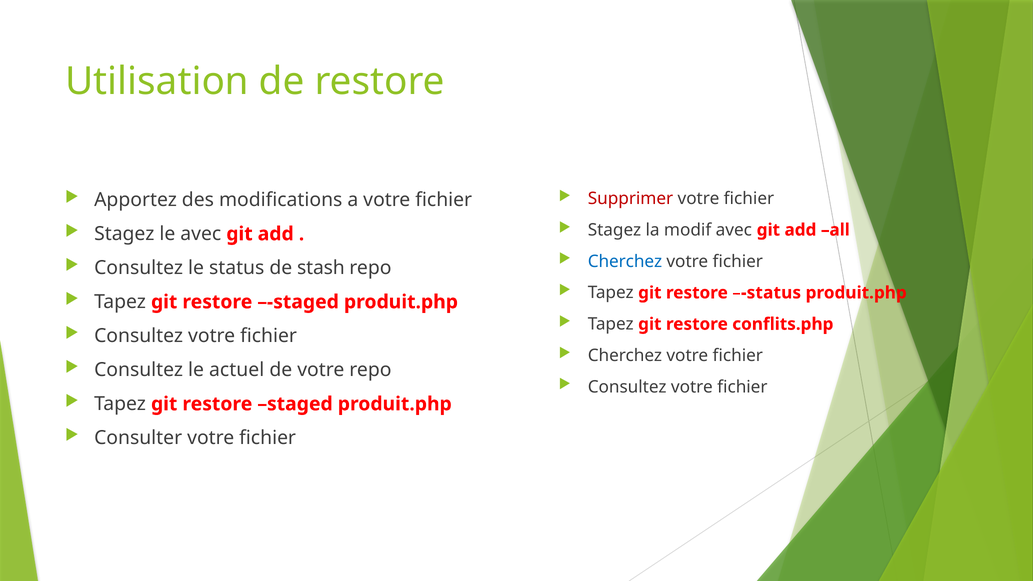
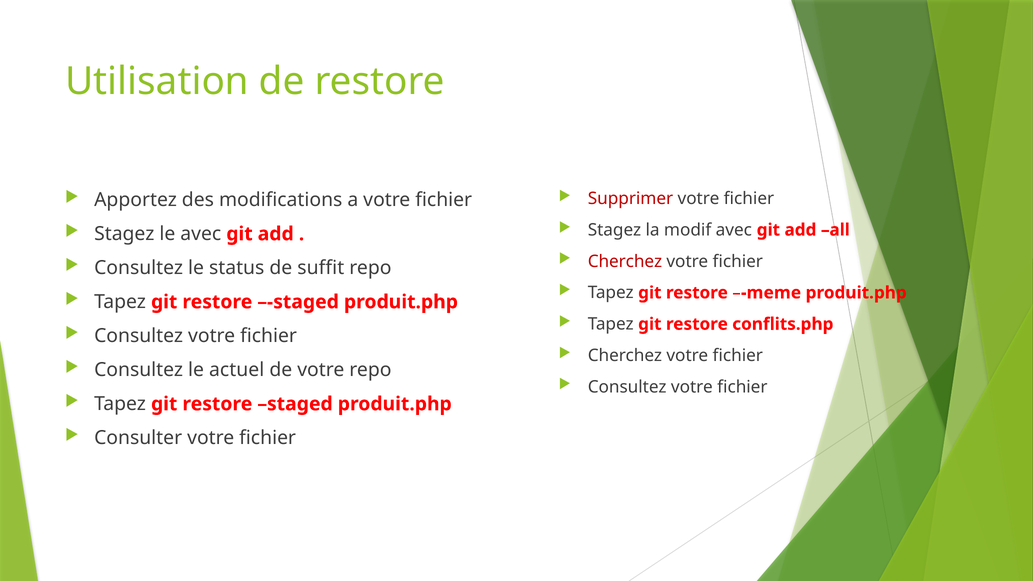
Cherchez at (625, 261) colour: blue -> red
stash: stash -> suffit
–-status: –-status -> –-meme
